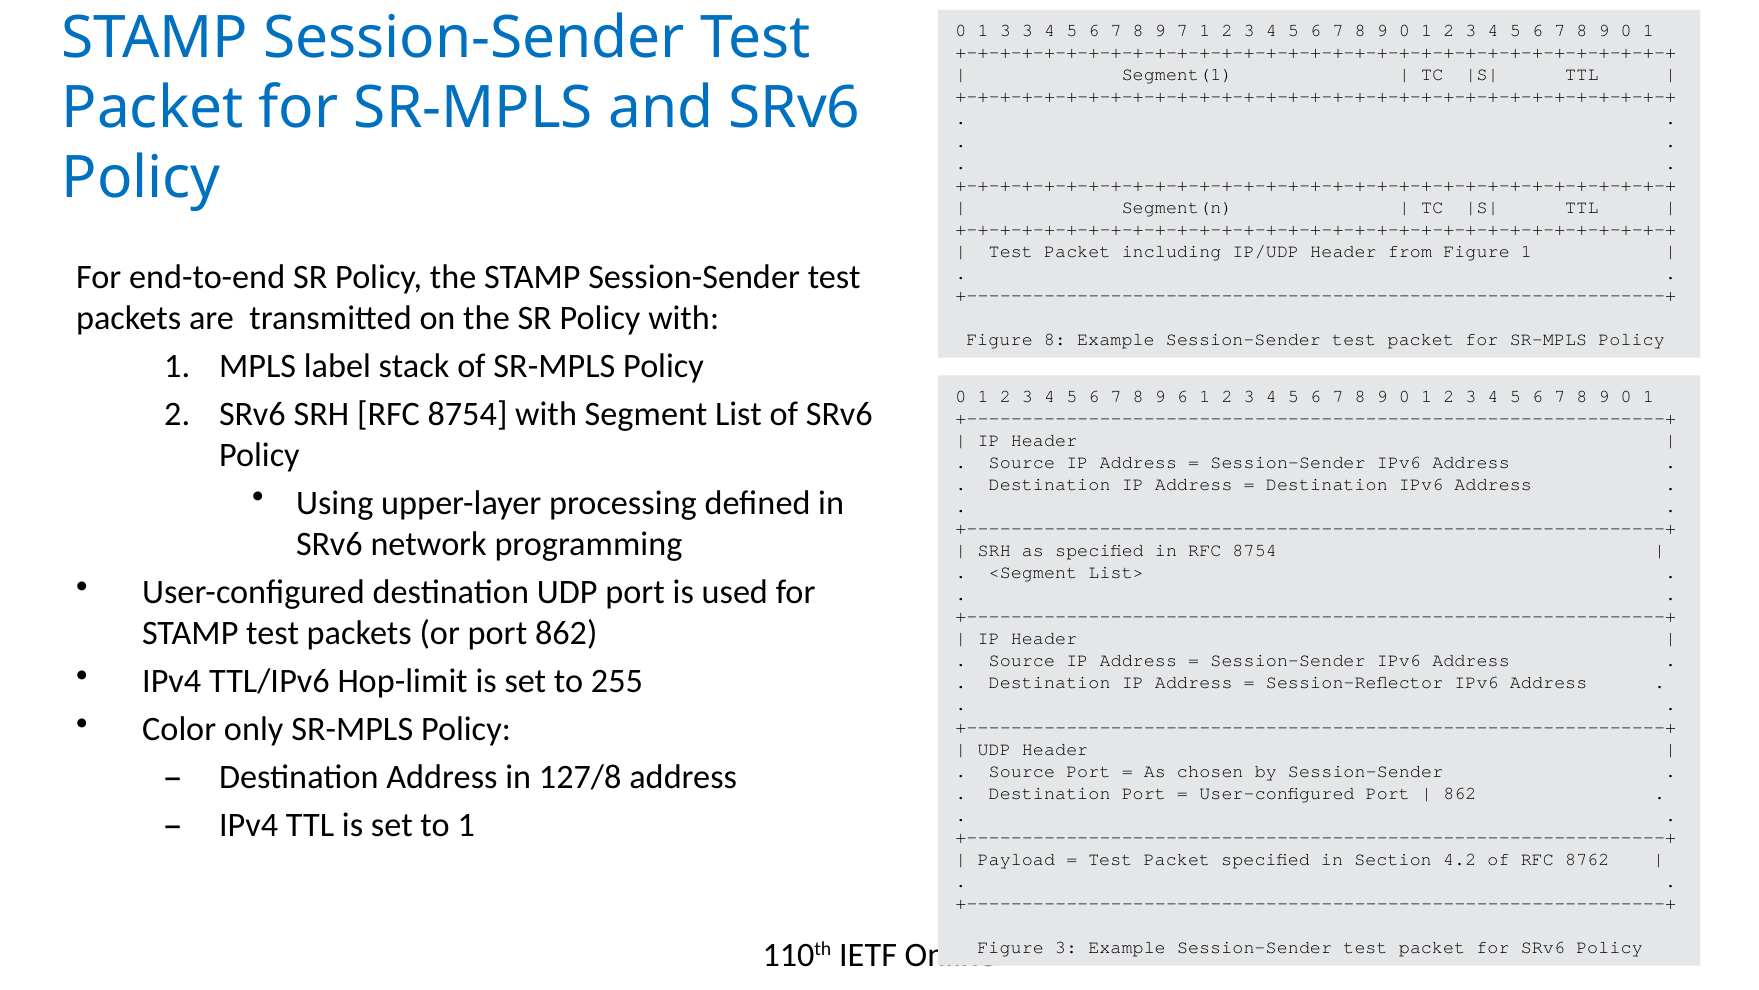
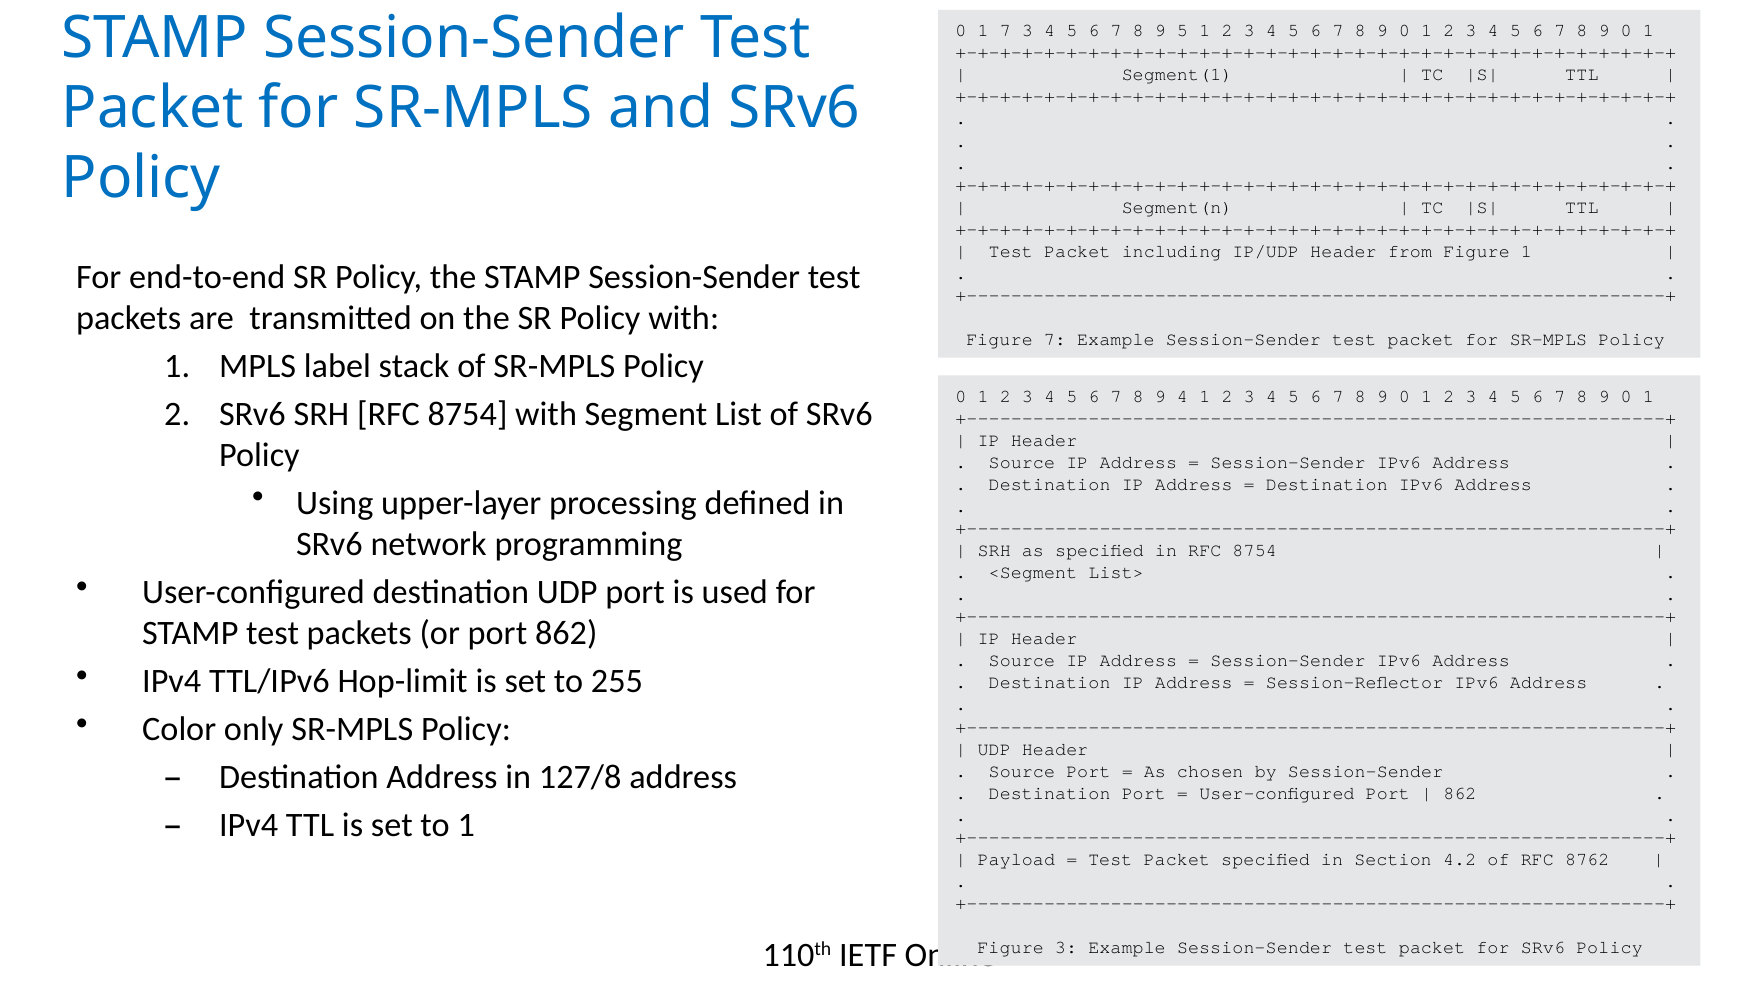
0 1 3: 3 -> 7
9 7: 7 -> 5
Figure 8: 8 -> 7
9 6: 6 -> 4
